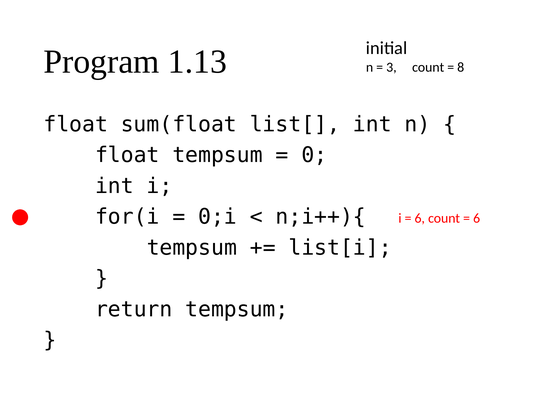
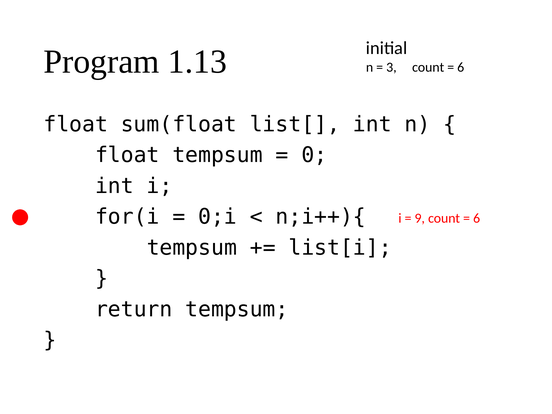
8 at (461, 67): 8 -> 6
6 at (420, 218): 6 -> 9
